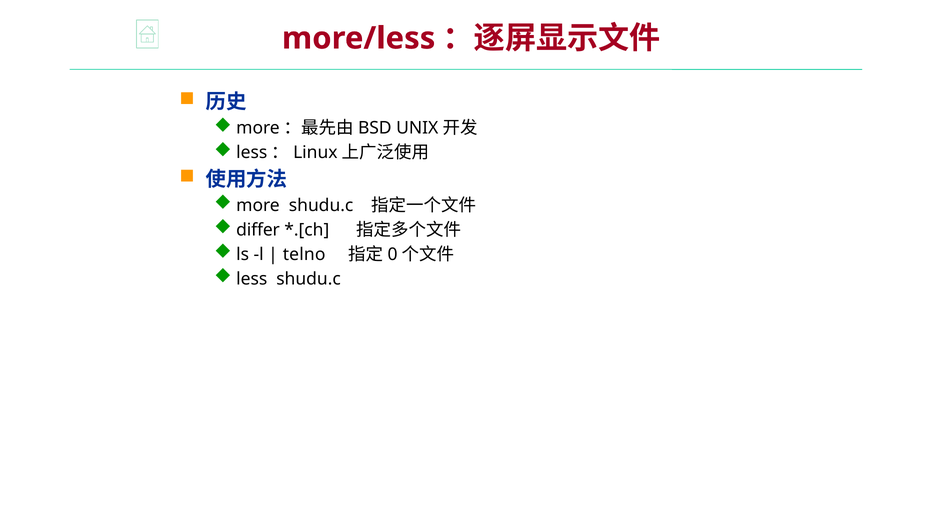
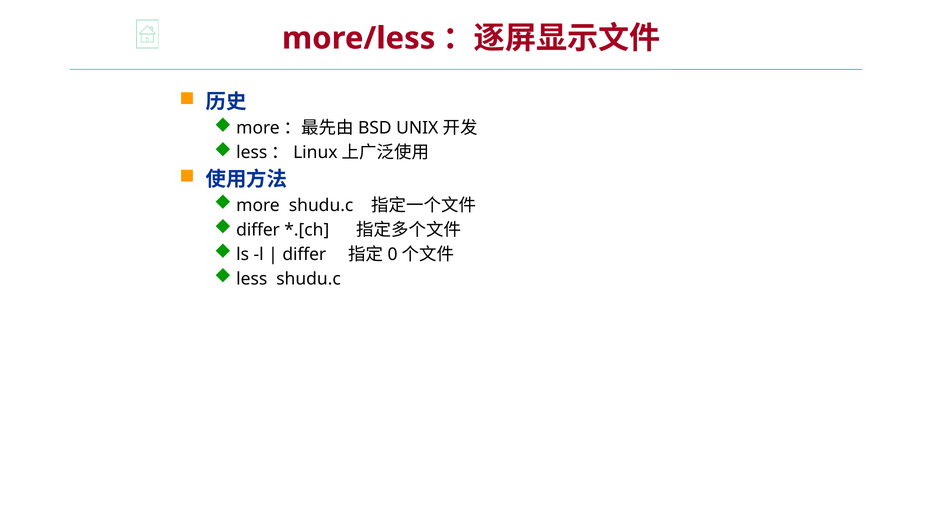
telno at (304, 255): telno -> differ
